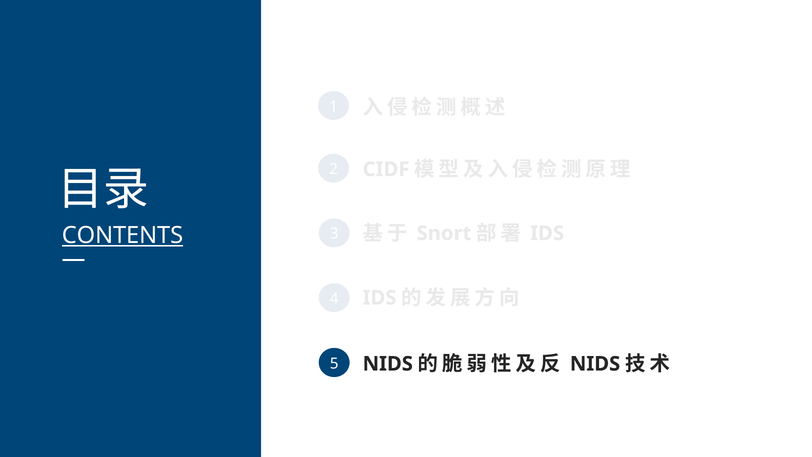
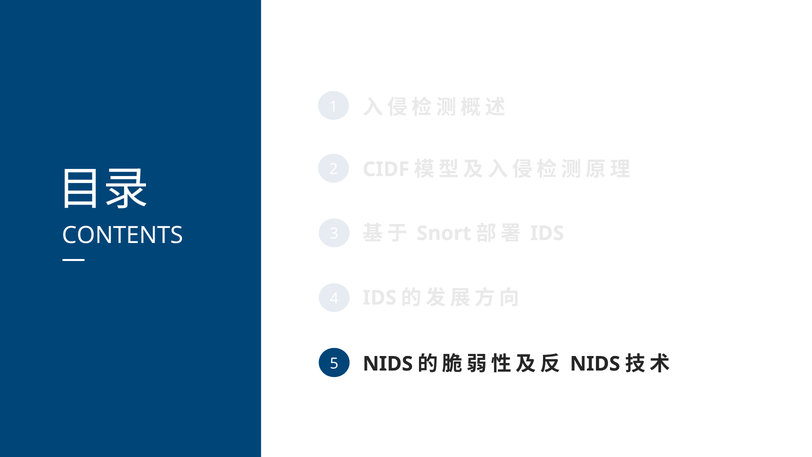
CONTENTS underline: present -> none
